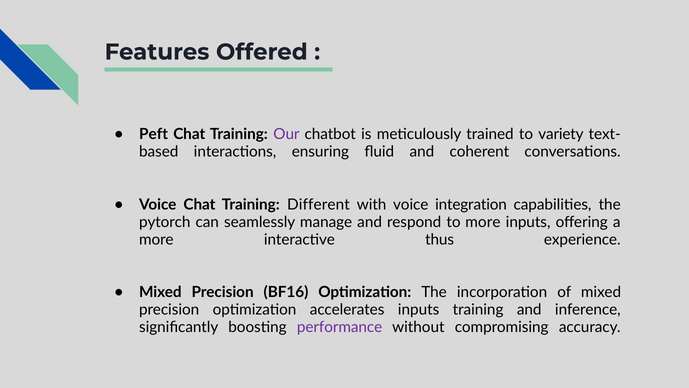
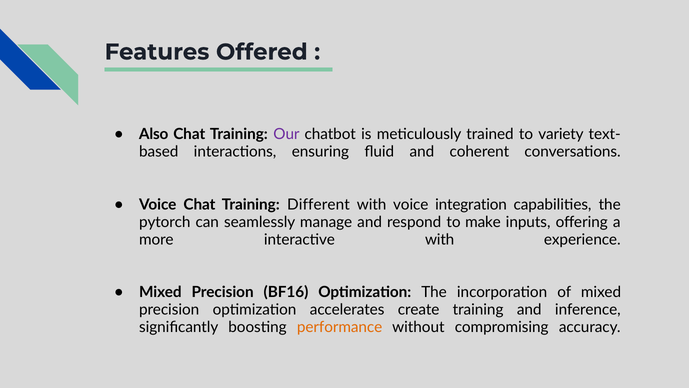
Peft: Peft -> Also
to more: more -> make
interactive thus: thus -> with
accelerates inputs: inputs -> create
performance colour: purple -> orange
